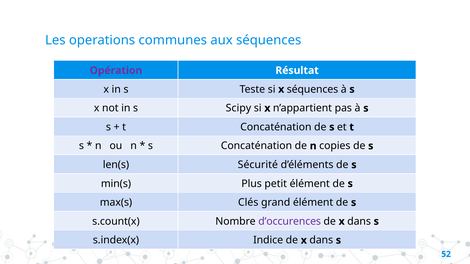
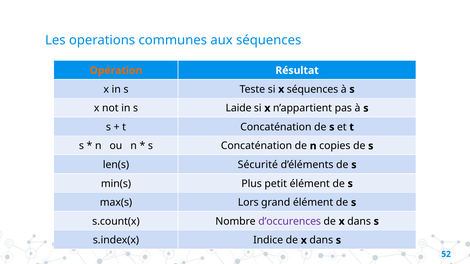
Opération colour: purple -> orange
Scipy: Scipy -> Laide
Clés: Clés -> Lors
